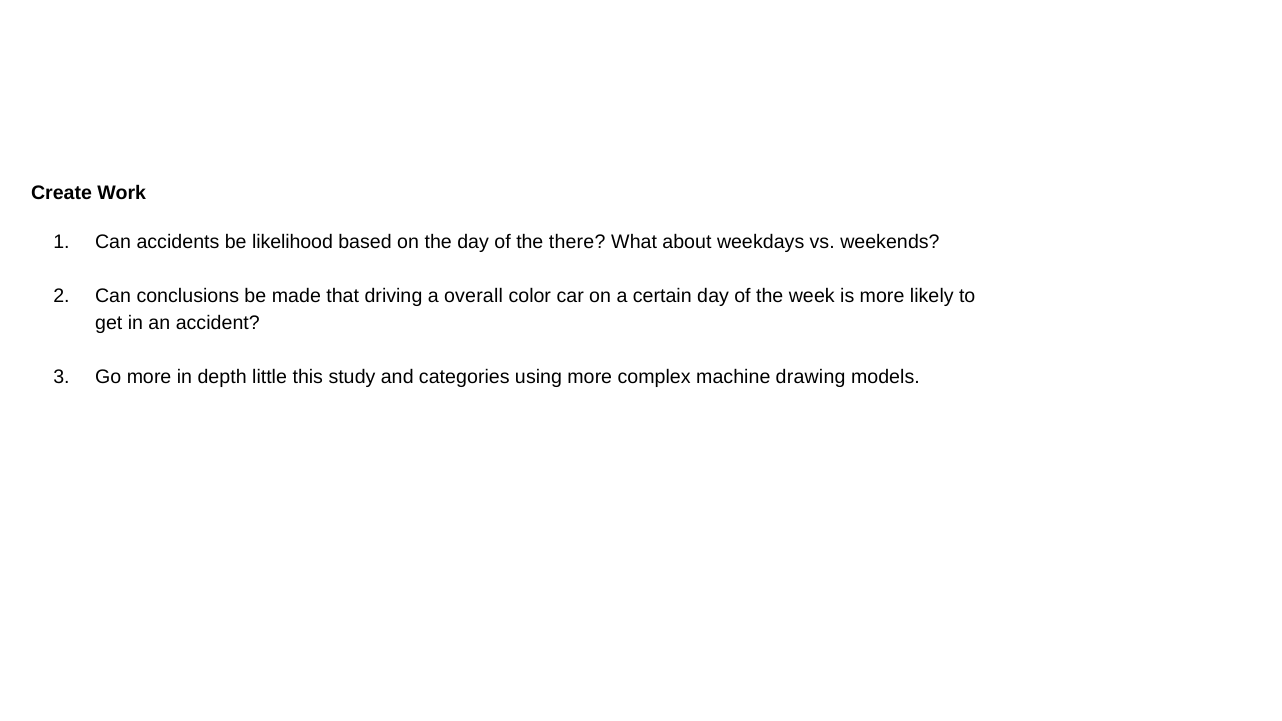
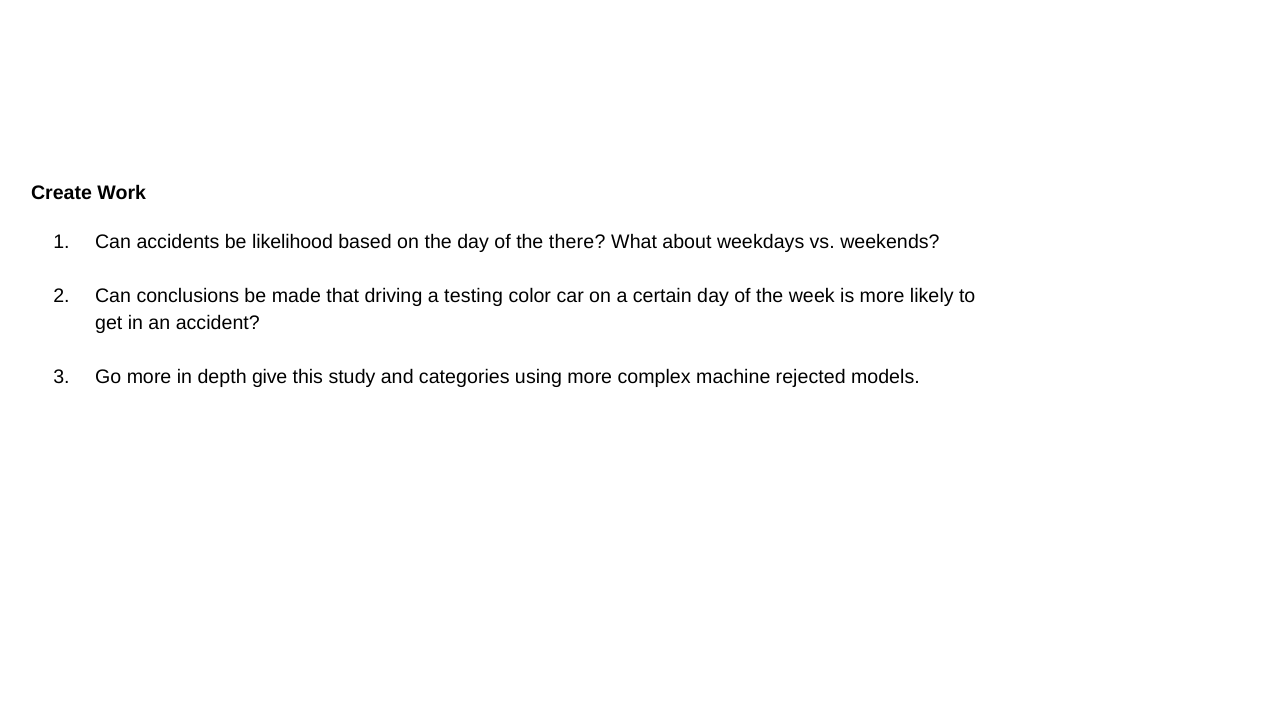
overall: overall -> testing
little: little -> give
drawing: drawing -> rejected
